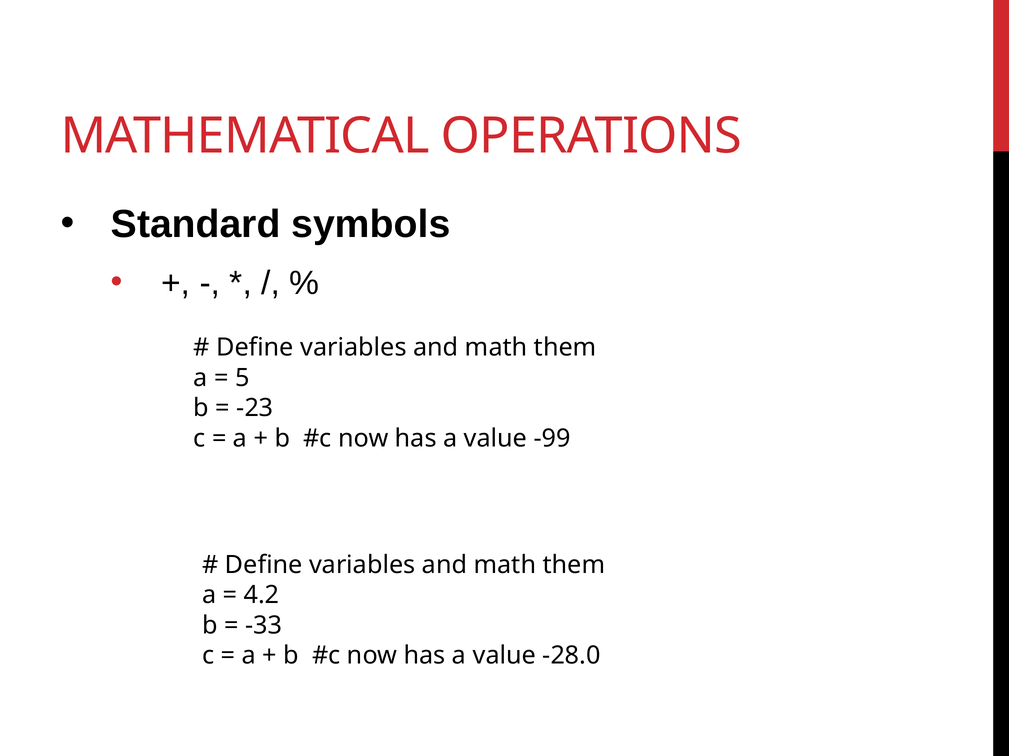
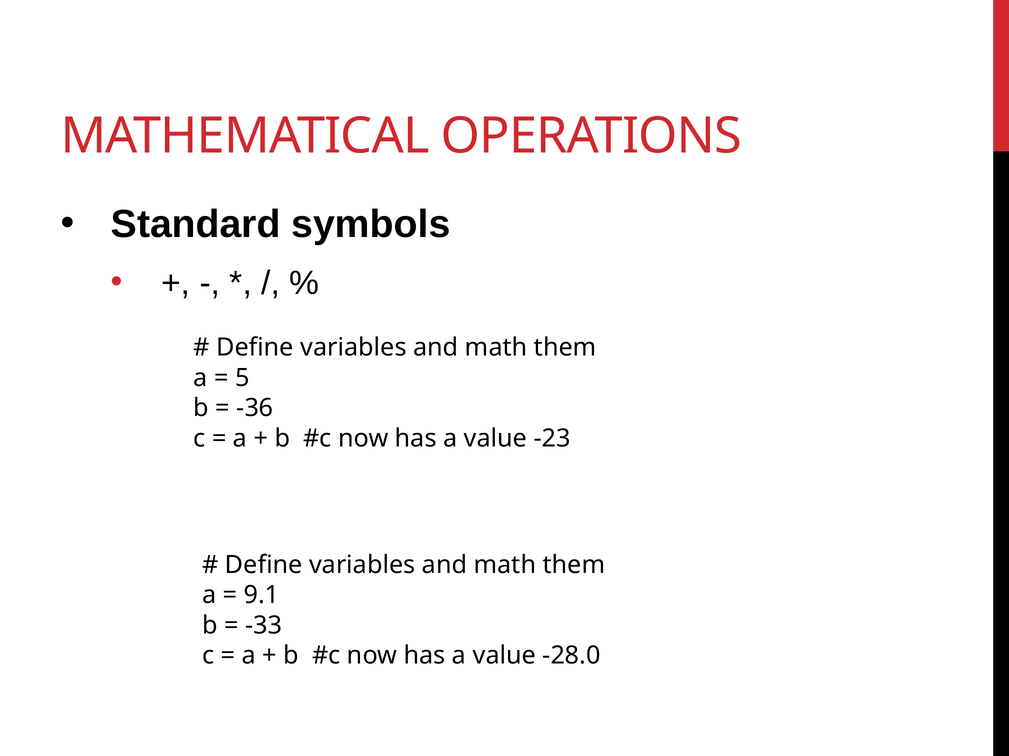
-23: -23 -> -36
-99: -99 -> -23
4.2: 4.2 -> 9.1
